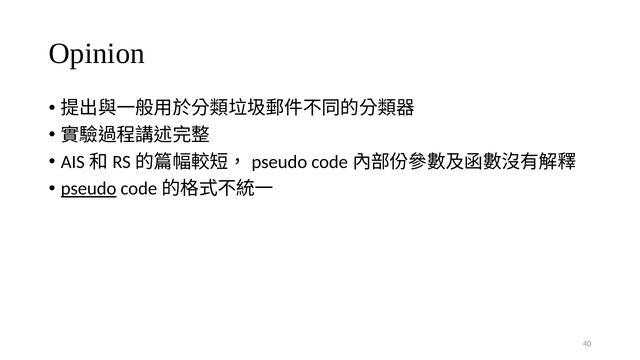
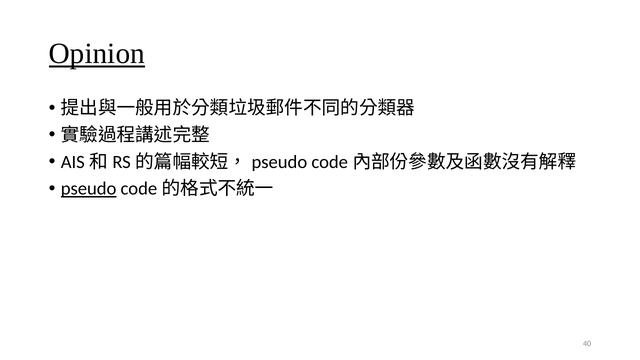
Opinion underline: none -> present
